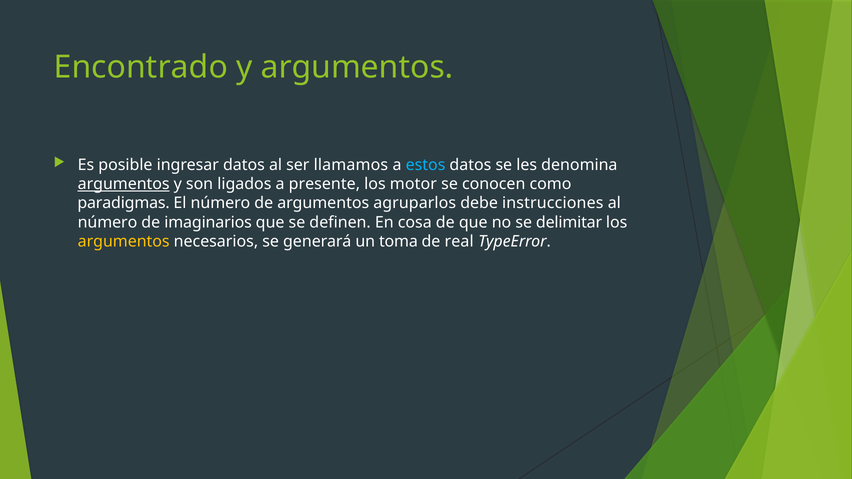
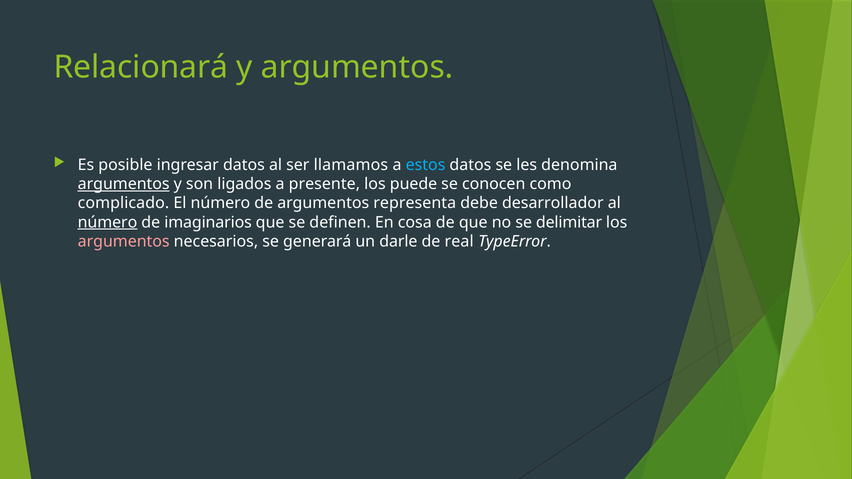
Encontrado: Encontrado -> Relacionará
motor: motor -> puede
paradigmas: paradigmas -> complicado
agruparlos: agruparlos -> representa
instrucciones: instrucciones -> desarrollador
número at (108, 222) underline: none -> present
argumentos at (124, 242) colour: yellow -> pink
toma: toma -> darle
